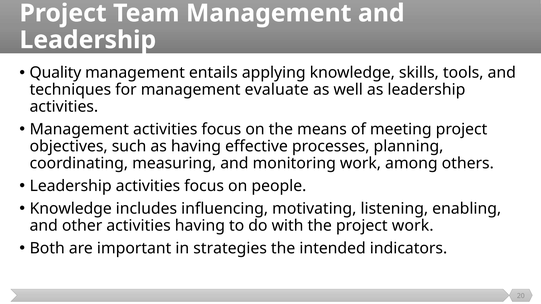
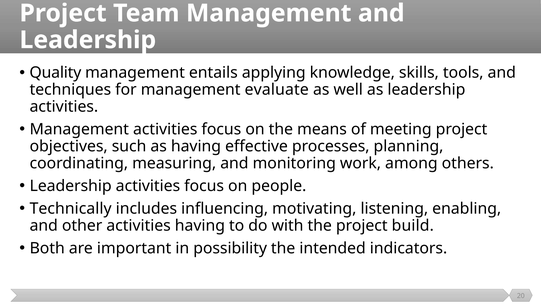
Knowledge at (71, 209): Knowledge -> Technically
project work: work -> build
strategies: strategies -> possibility
